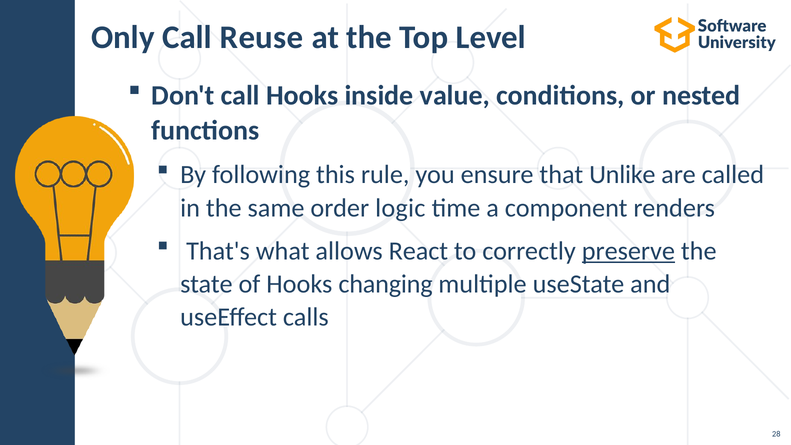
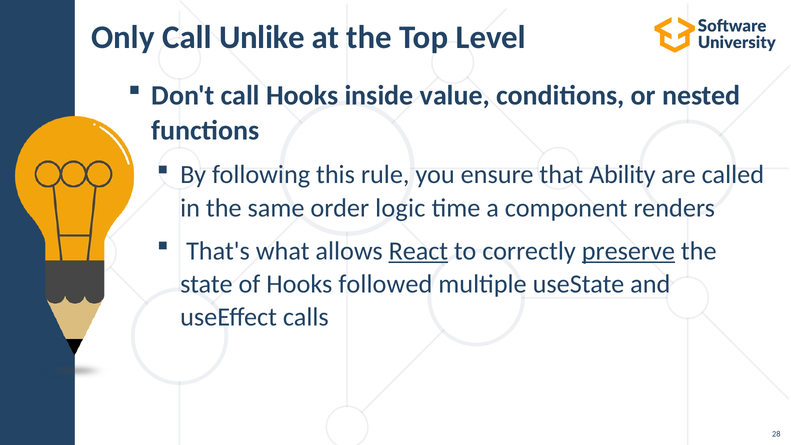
Reuse: Reuse -> Unlike
Unlike: Unlike -> Ability
React underline: none -> present
changing: changing -> followed
